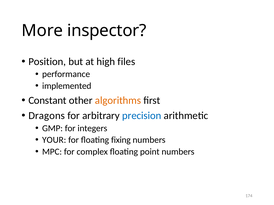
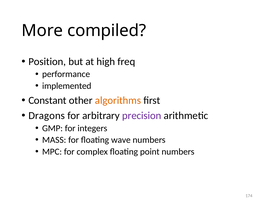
inspector: inspector -> compiled
files: files -> freq
precision colour: blue -> purple
YOUR: YOUR -> MASS
fixing: fixing -> wave
